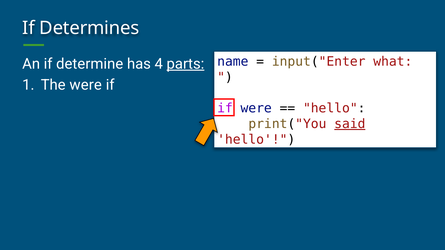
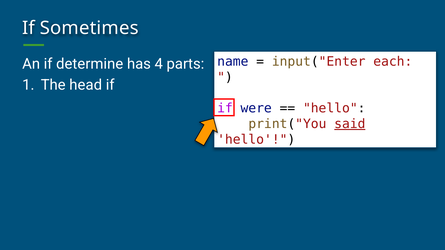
Determines: Determines -> Sometimes
what: what -> each
parts underline: present -> none
The were: were -> head
